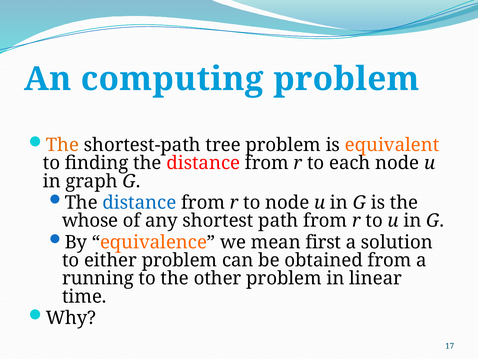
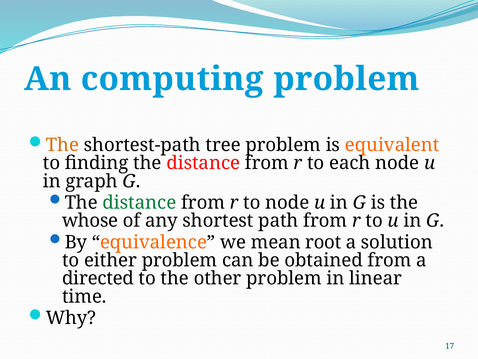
distance at (139, 202) colour: blue -> green
first: first -> root
running: running -> directed
